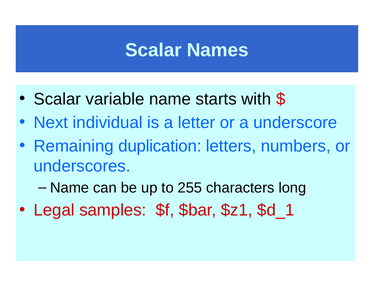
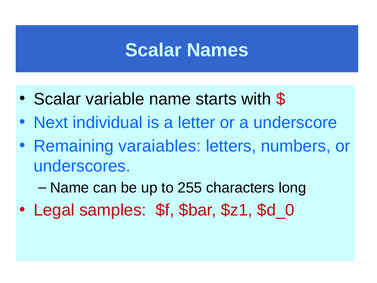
duplication: duplication -> varaiables
$d_1: $d_1 -> $d_0
